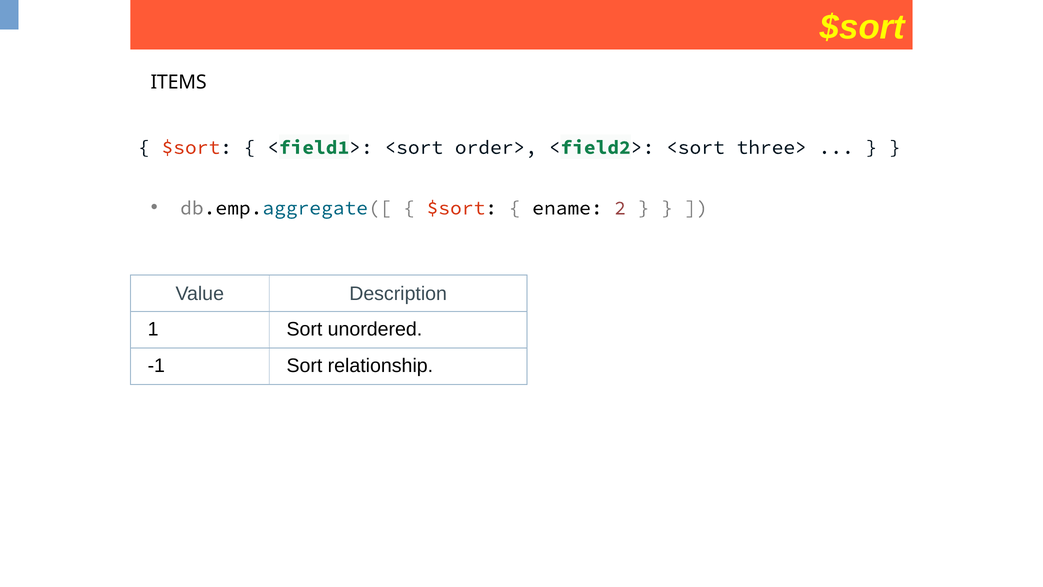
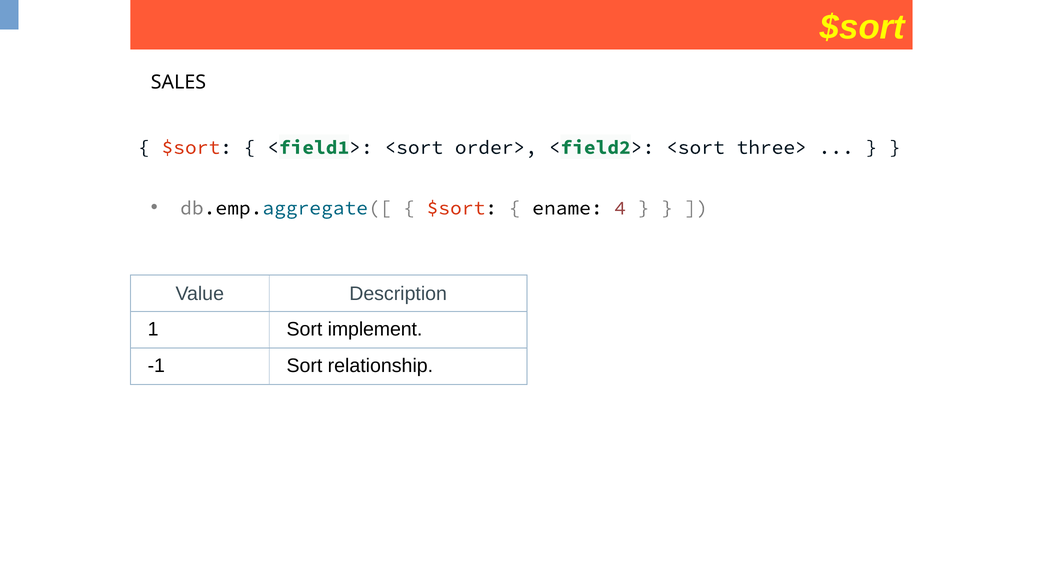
ITEMS: ITEMS -> SALES
2: 2 -> 4
unordered: unordered -> implement
